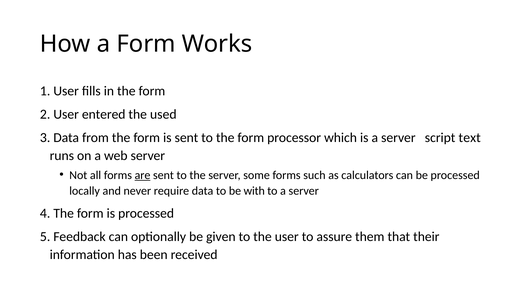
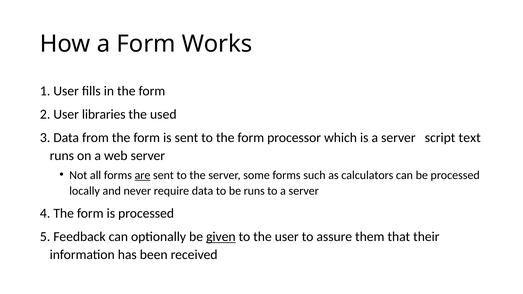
entered: entered -> libraries
be with: with -> runs
given underline: none -> present
